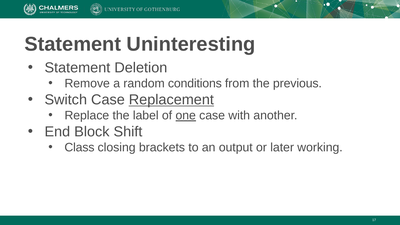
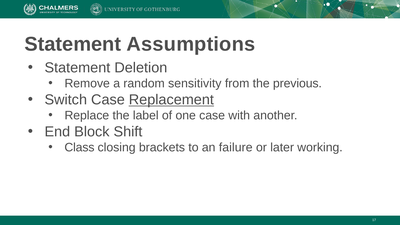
Uninteresting: Uninteresting -> Assumptions
conditions: conditions -> sensitivity
one underline: present -> none
output: output -> failure
